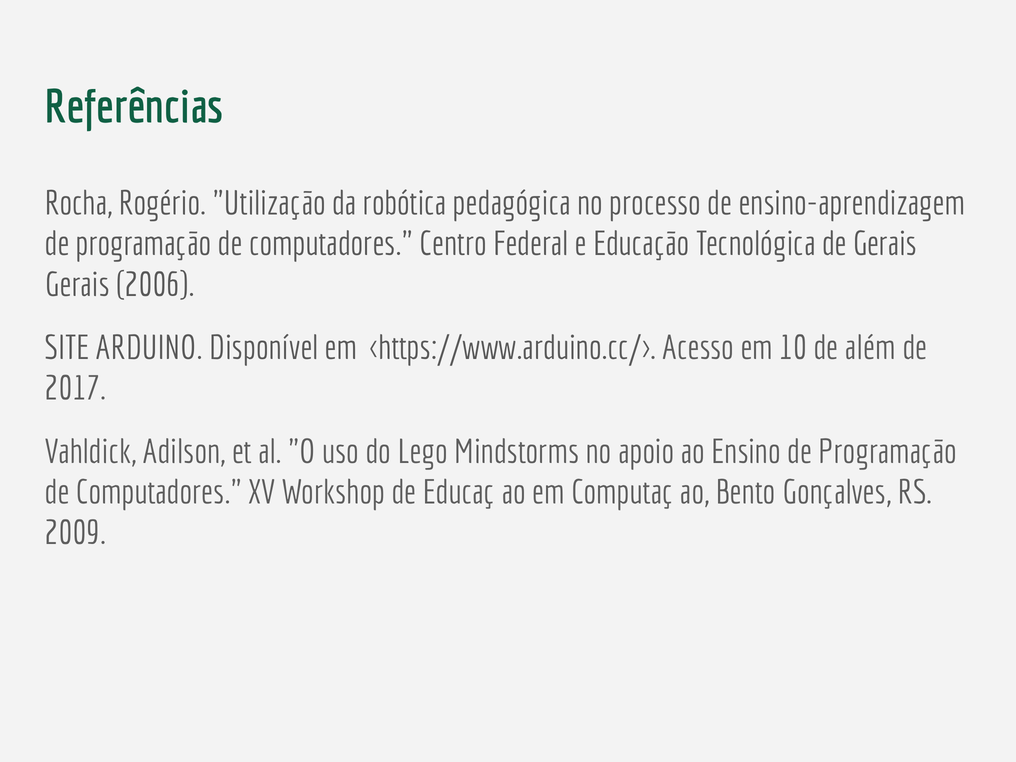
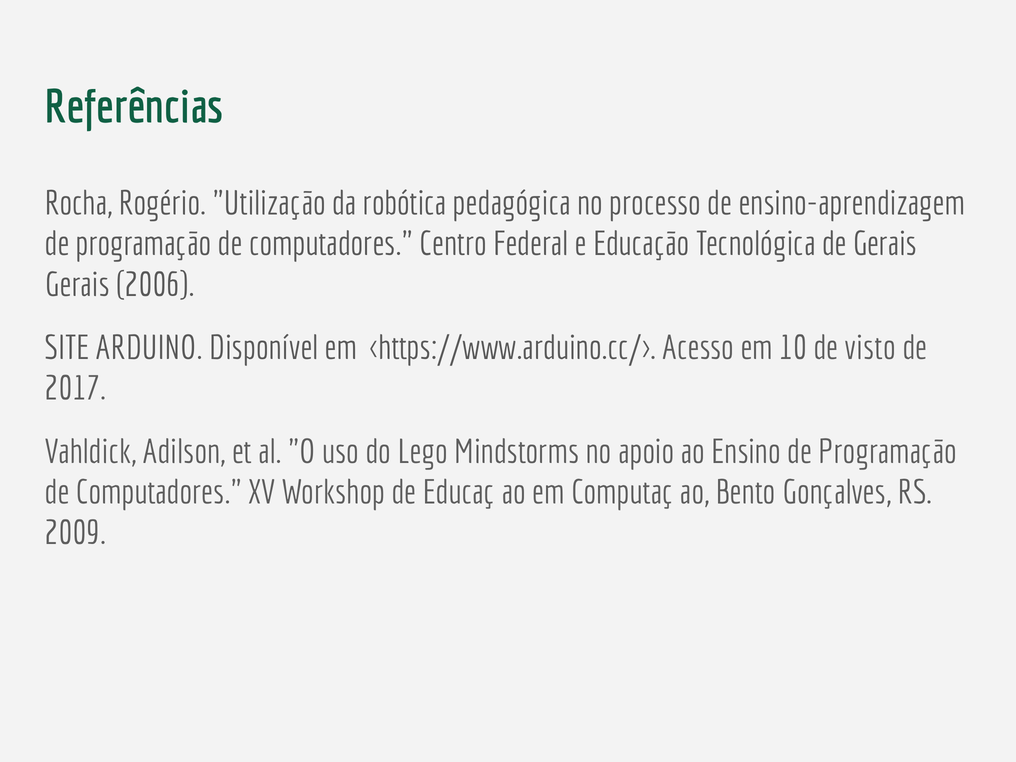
além: além -> visto
